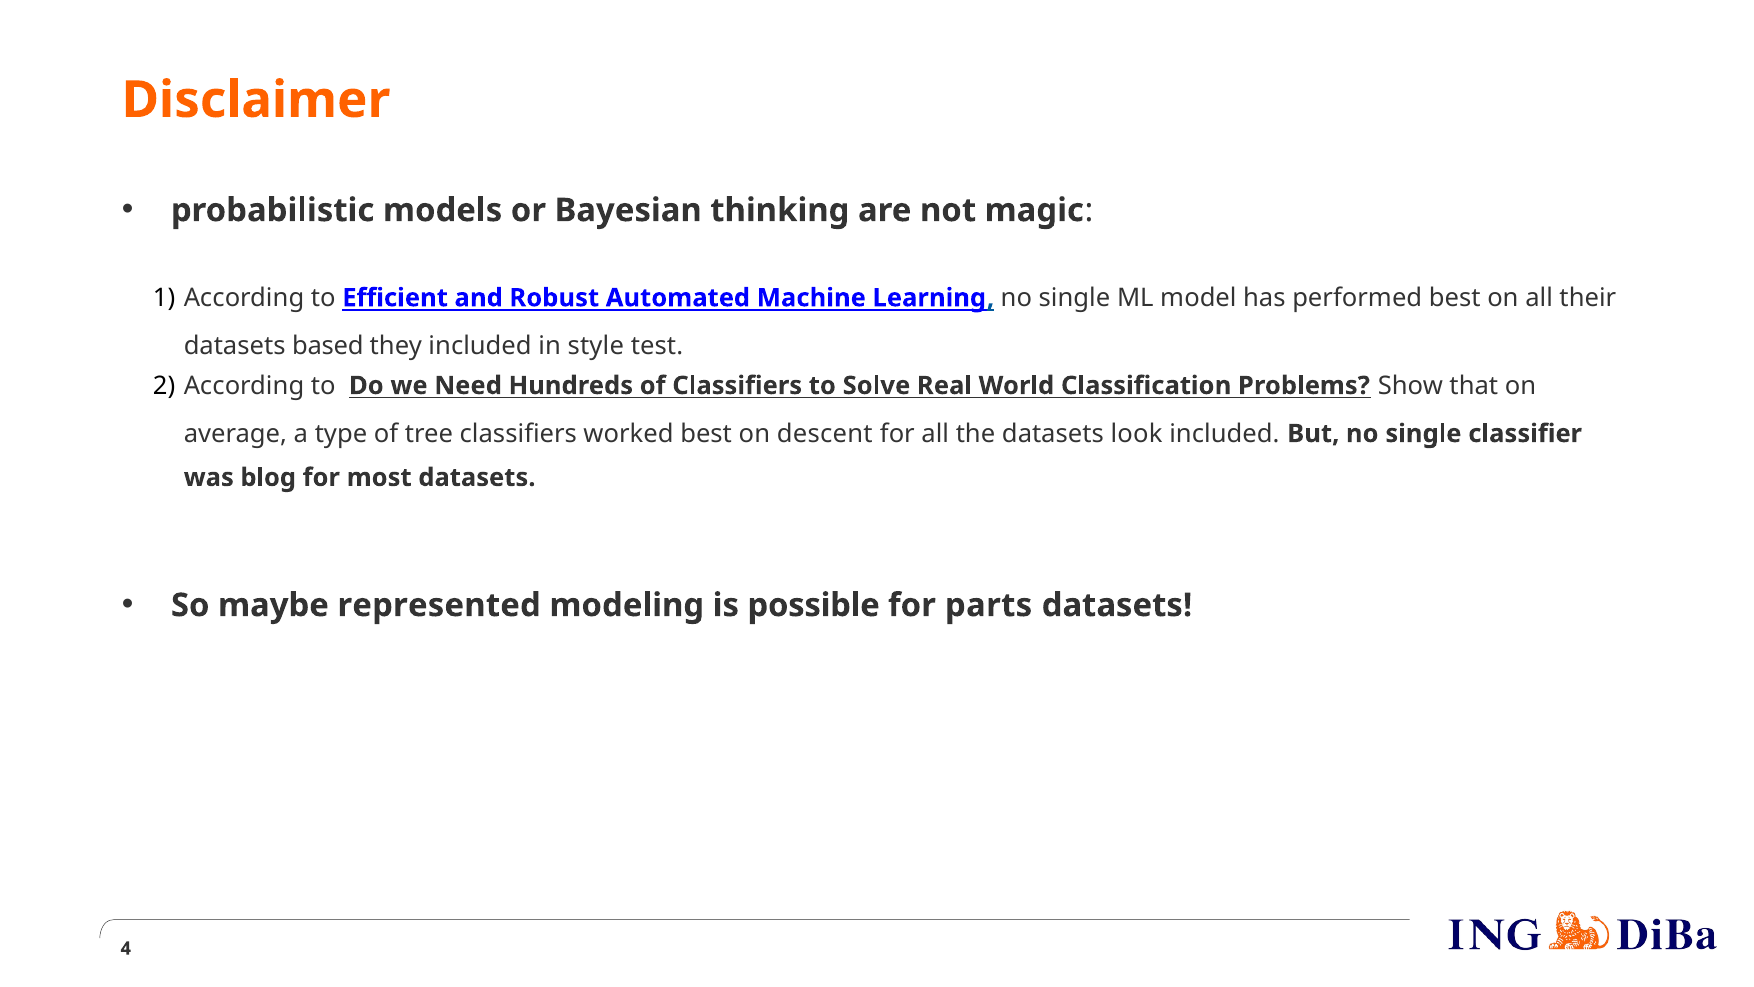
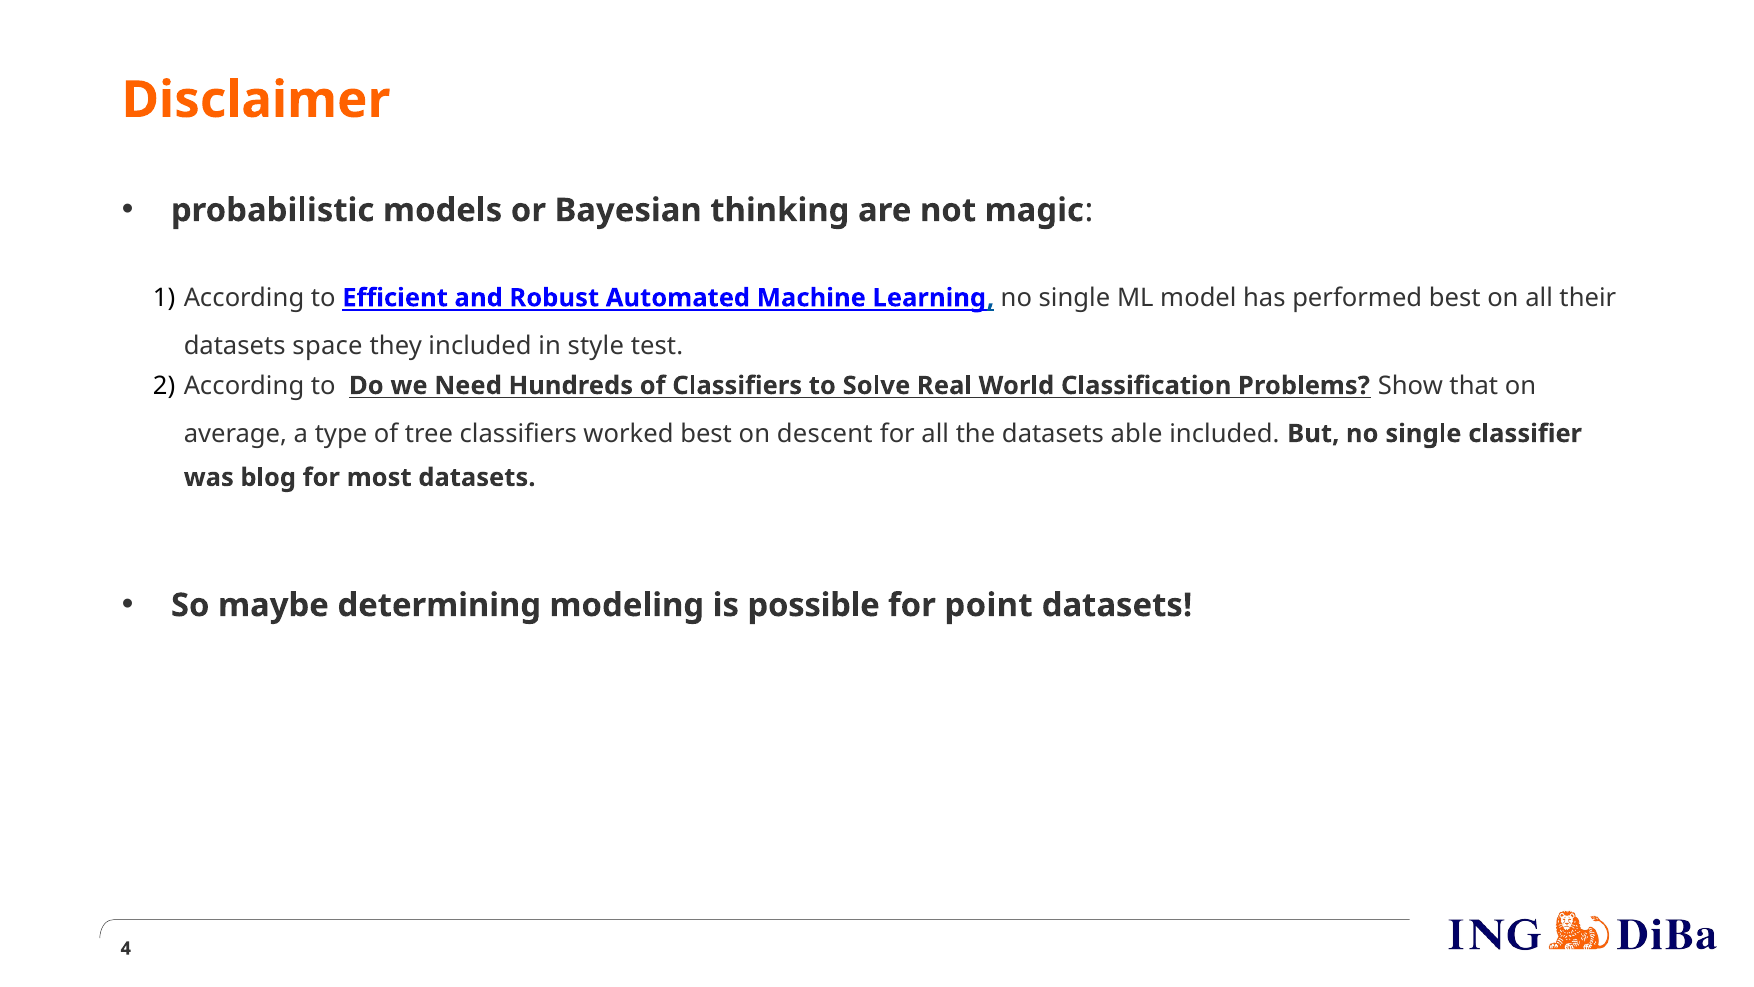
based: based -> space
look: look -> able
represented: represented -> determining
parts: parts -> point
